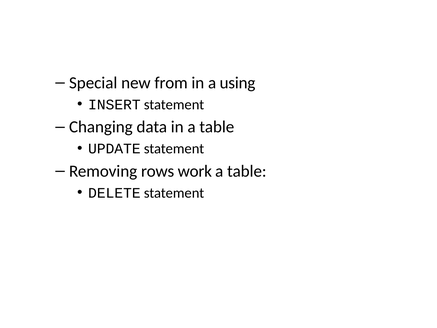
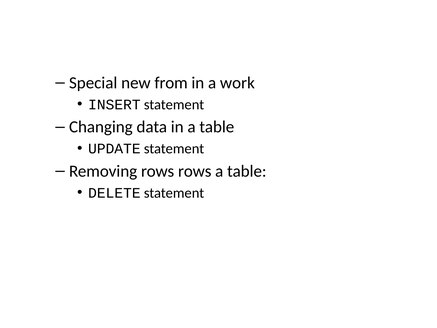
using: using -> work
rows work: work -> rows
